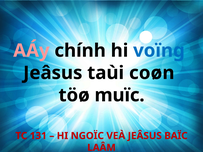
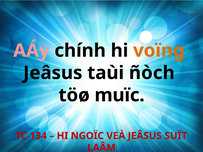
voïng colour: blue -> orange
coøn: coøn -> ñòch
131: 131 -> 134
BAÏC: BAÏC -> SUÏT
